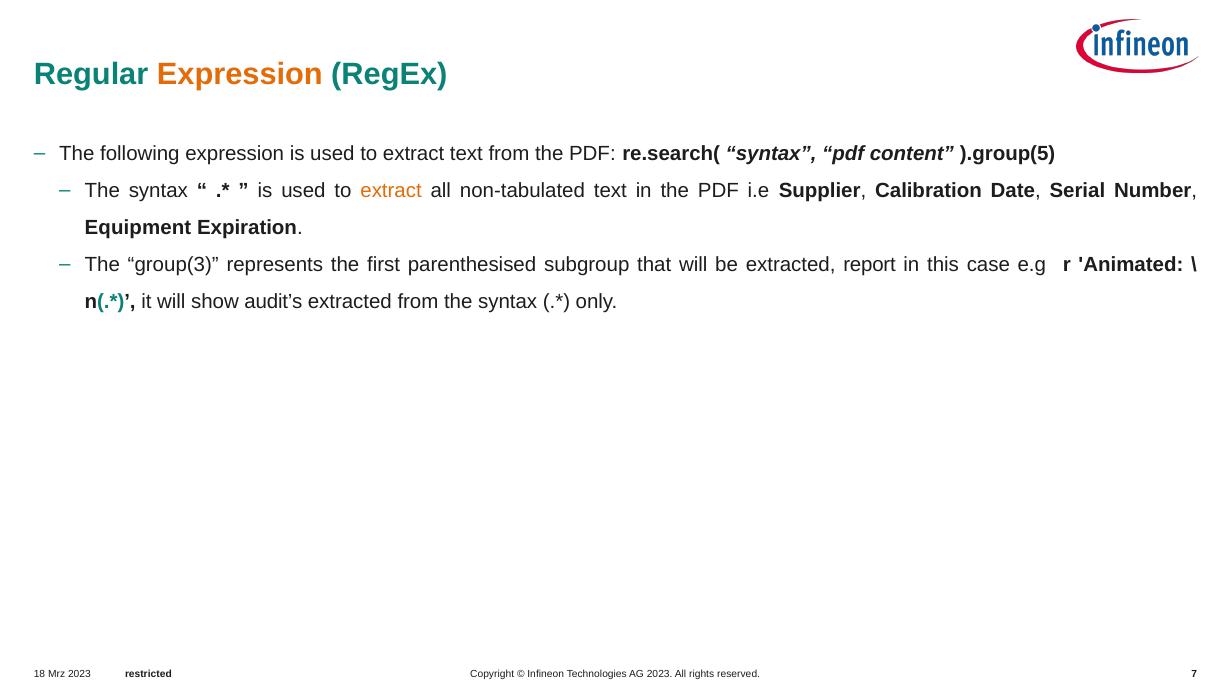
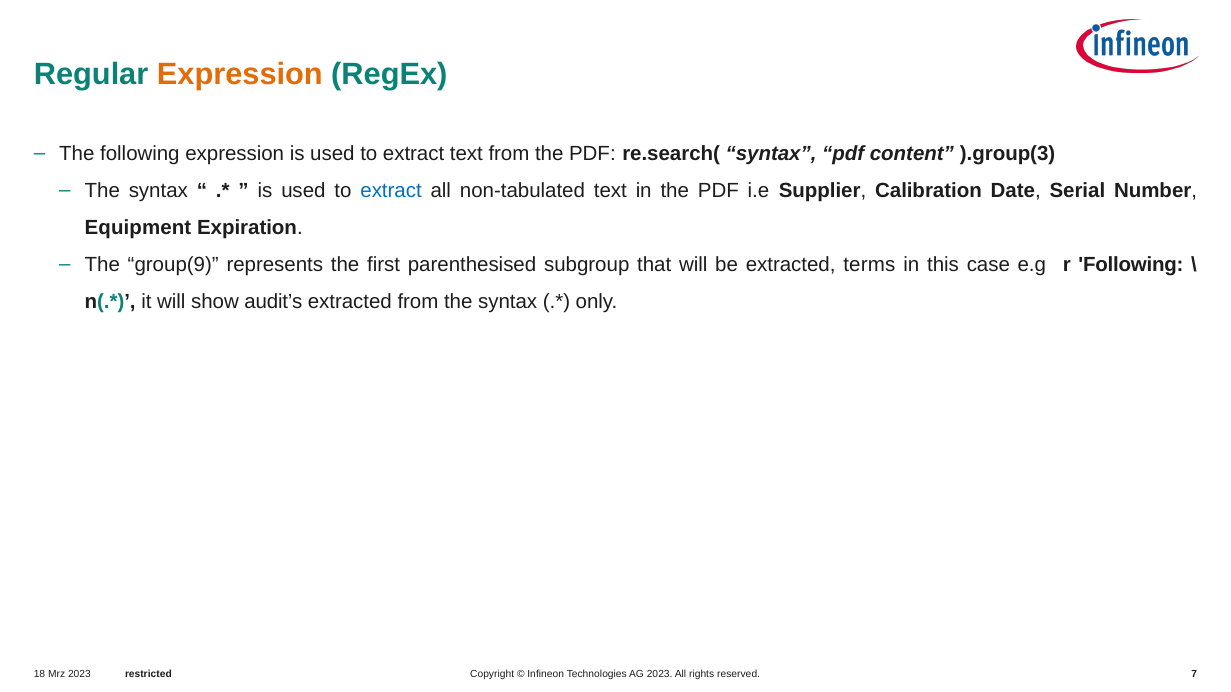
).group(5: ).group(5 -> ).group(3
extract at (391, 191) colour: orange -> blue
group(3: group(3 -> group(9
report: report -> terms
r Animated: Animated -> Following
